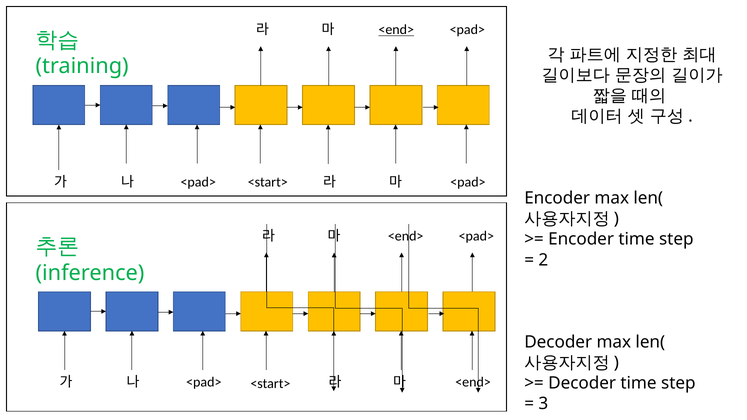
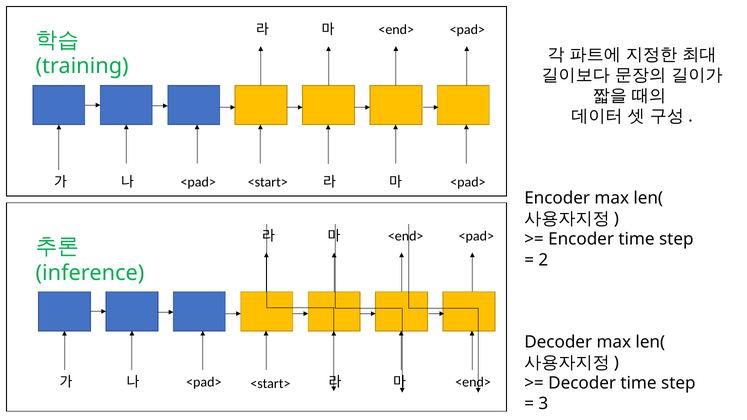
<end> at (396, 30) underline: present -> none
